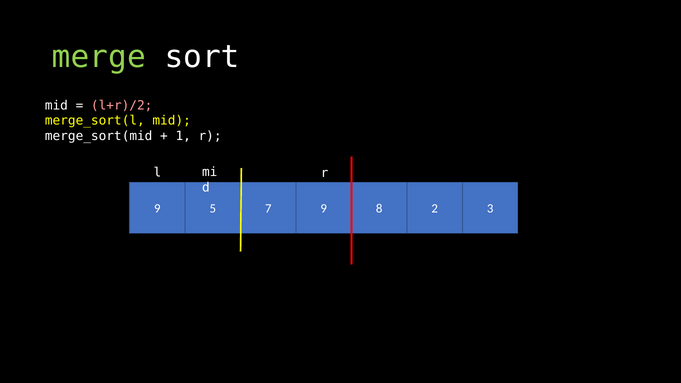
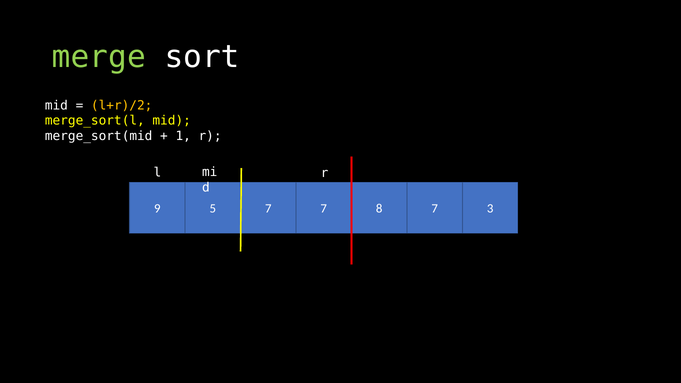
l+r)/2 colour: pink -> yellow
7 9: 9 -> 7
8 2: 2 -> 7
